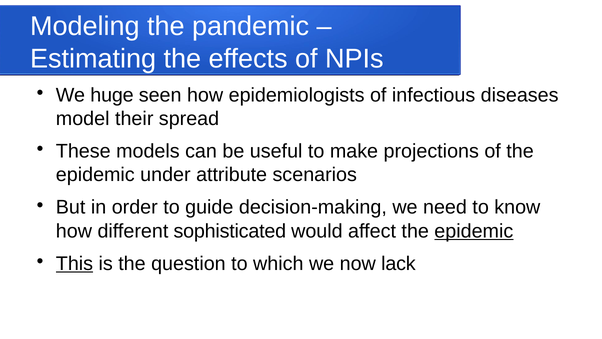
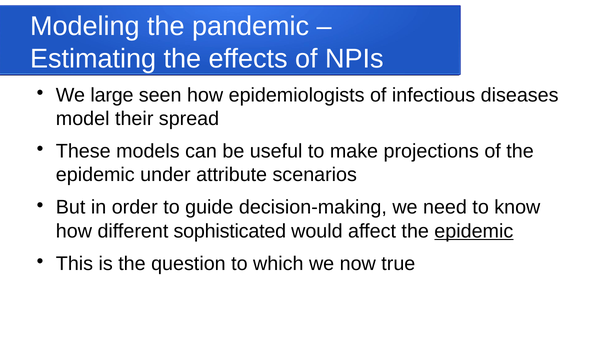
huge: huge -> large
This underline: present -> none
lack: lack -> true
